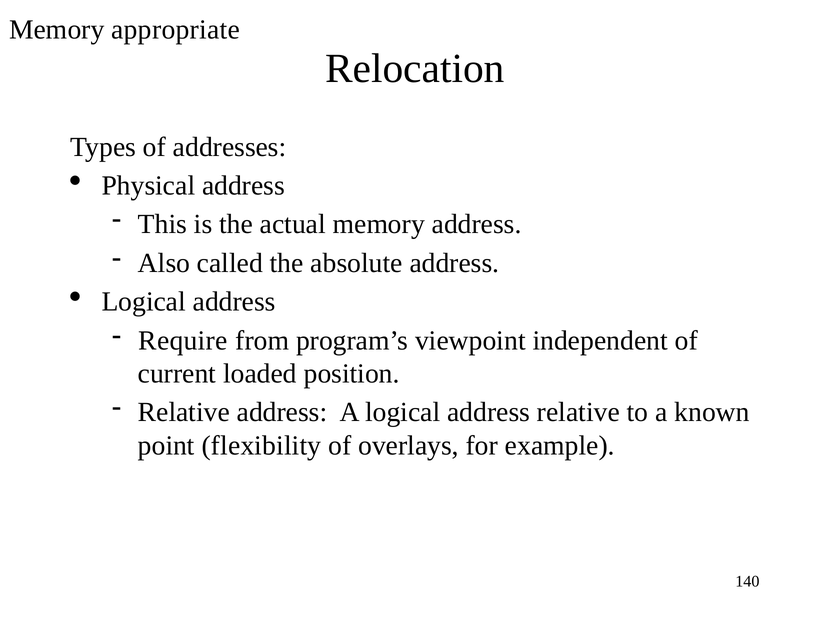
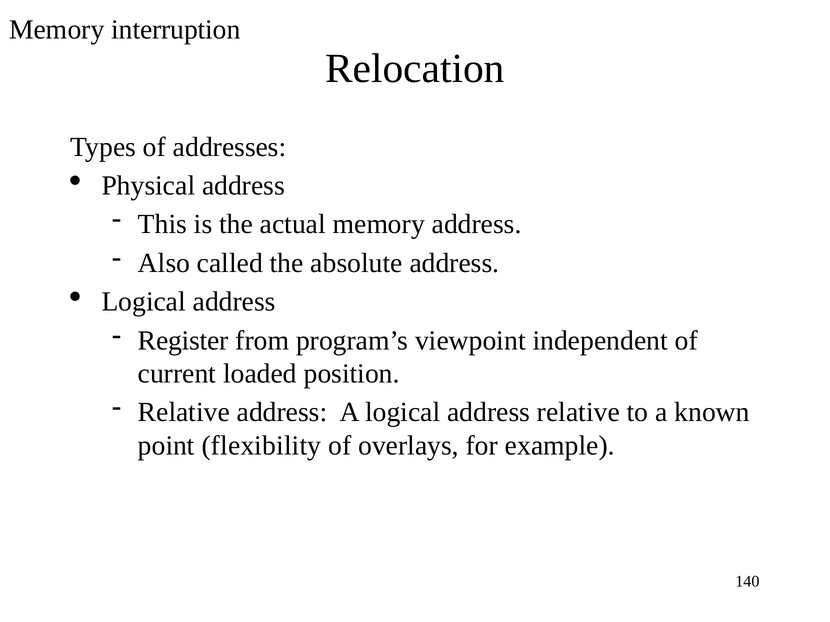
appropriate: appropriate -> interruption
Require: Require -> Register
